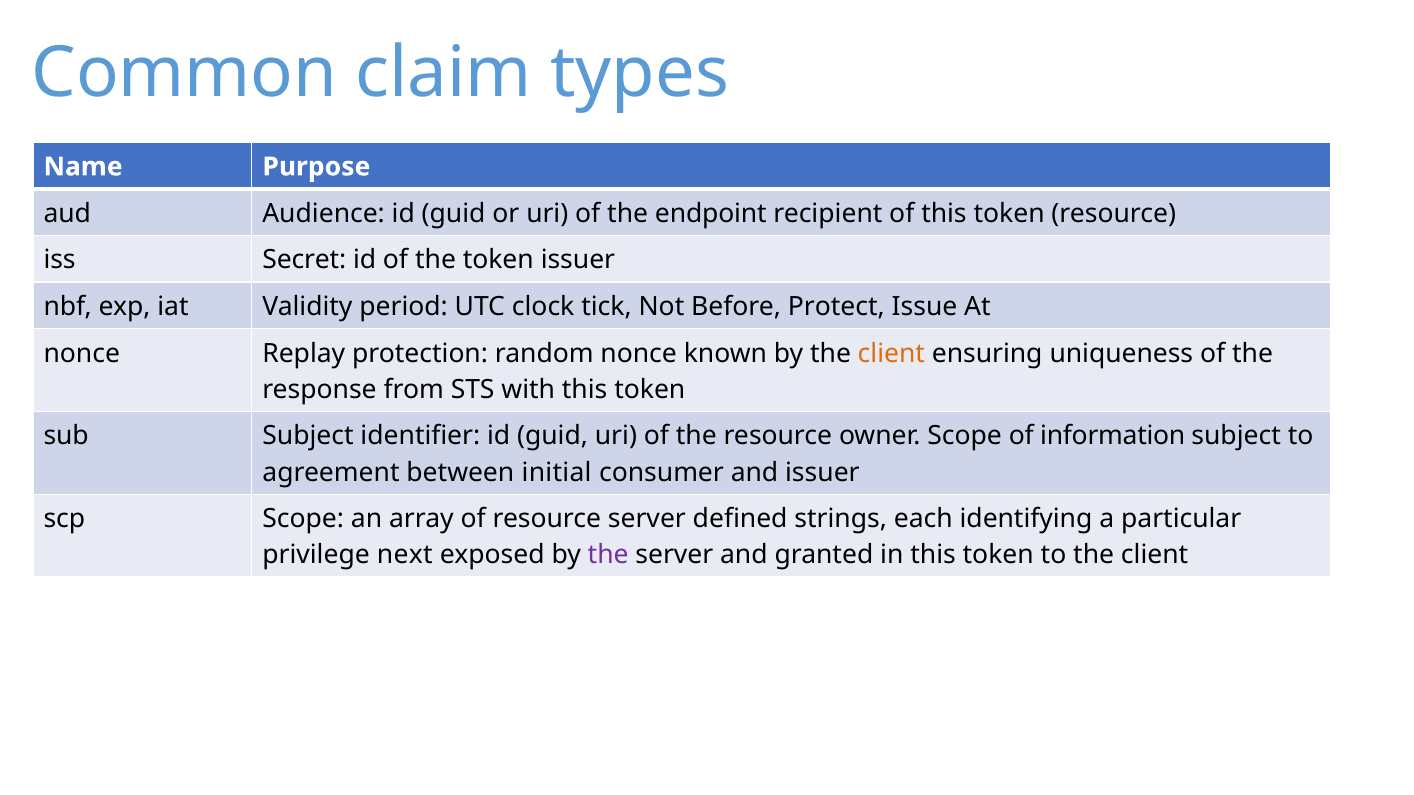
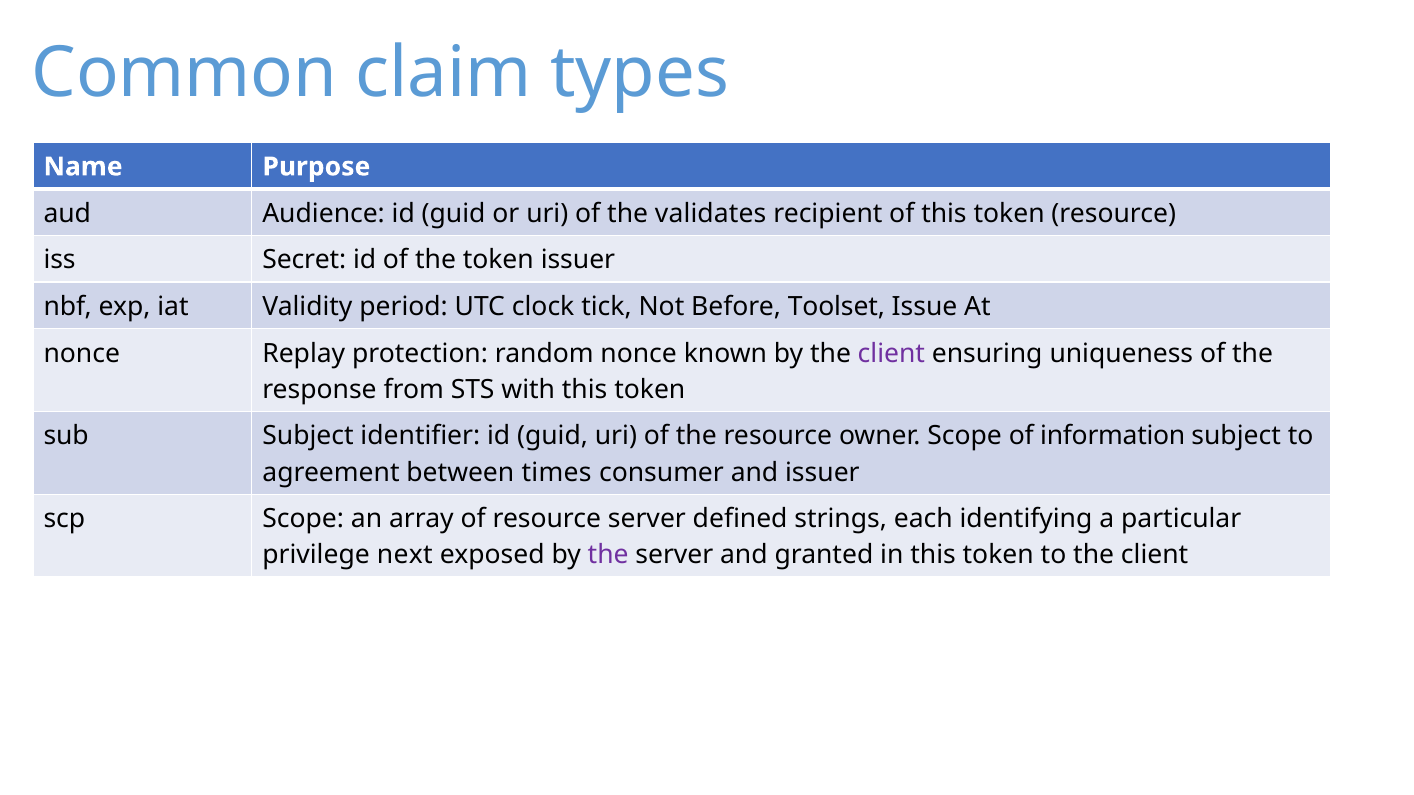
endpoint: endpoint -> validates
Protect: Protect -> Toolset
client at (891, 354) colour: orange -> purple
initial: initial -> times
